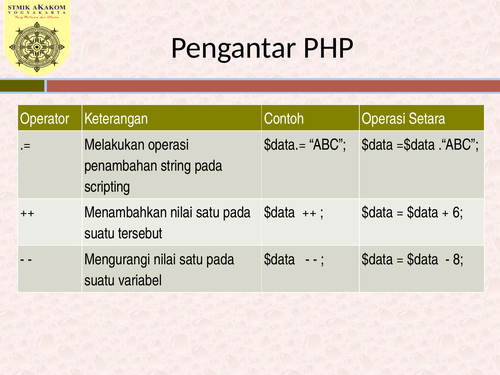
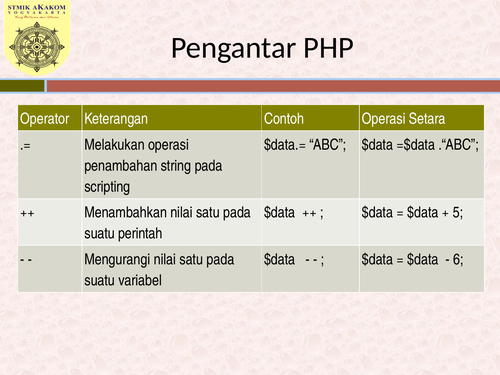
6: 6 -> 5
tersebut: tersebut -> perintah
8: 8 -> 6
